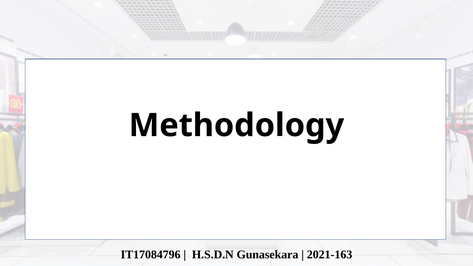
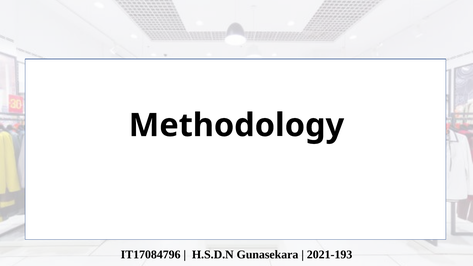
2021-163: 2021-163 -> 2021-193
